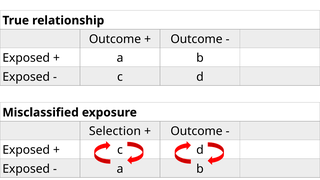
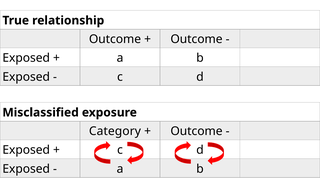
Selection: Selection -> Category
